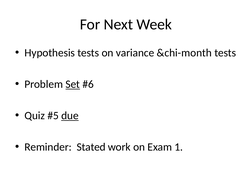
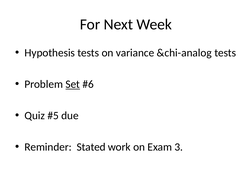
&chi-month: &chi-month -> &chi-analog
due underline: present -> none
1: 1 -> 3
